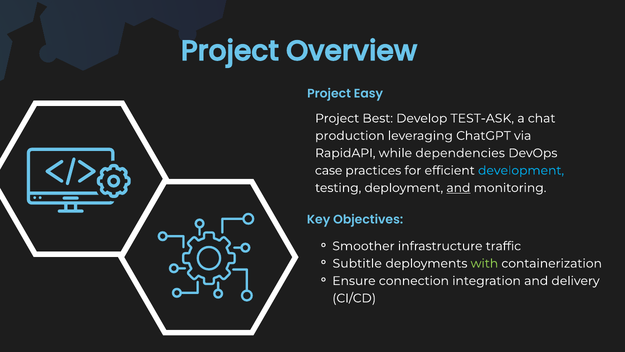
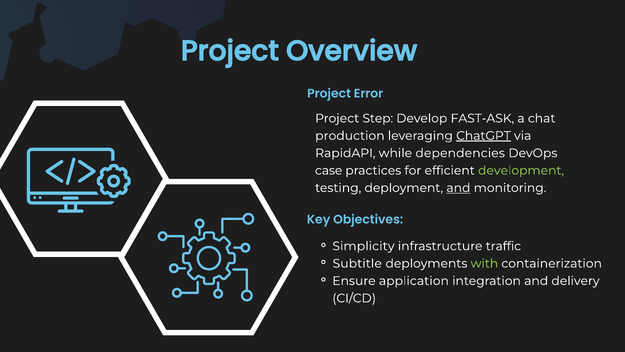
Easy: Easy -> Error
Best: Best -> Step
TEST-ASK: TEST-ASK -> FAST-ASK
ChatGPT underline: none -> present
development colour: light blue -> light green
Smoother: Smoother -> Simplicity
connection: connection -> application
